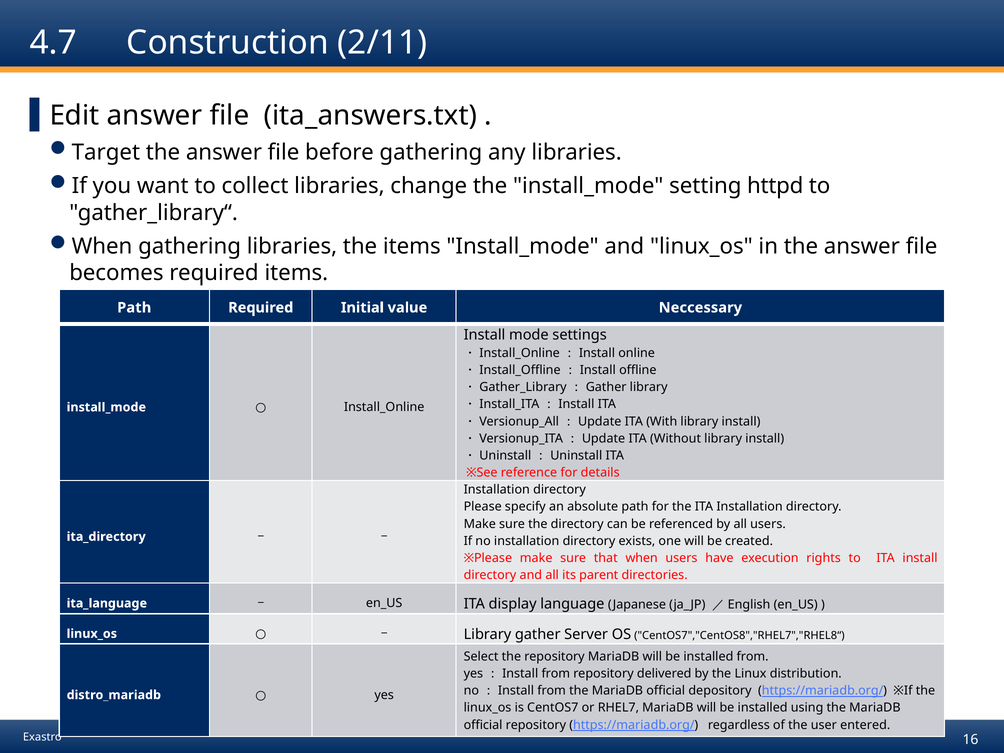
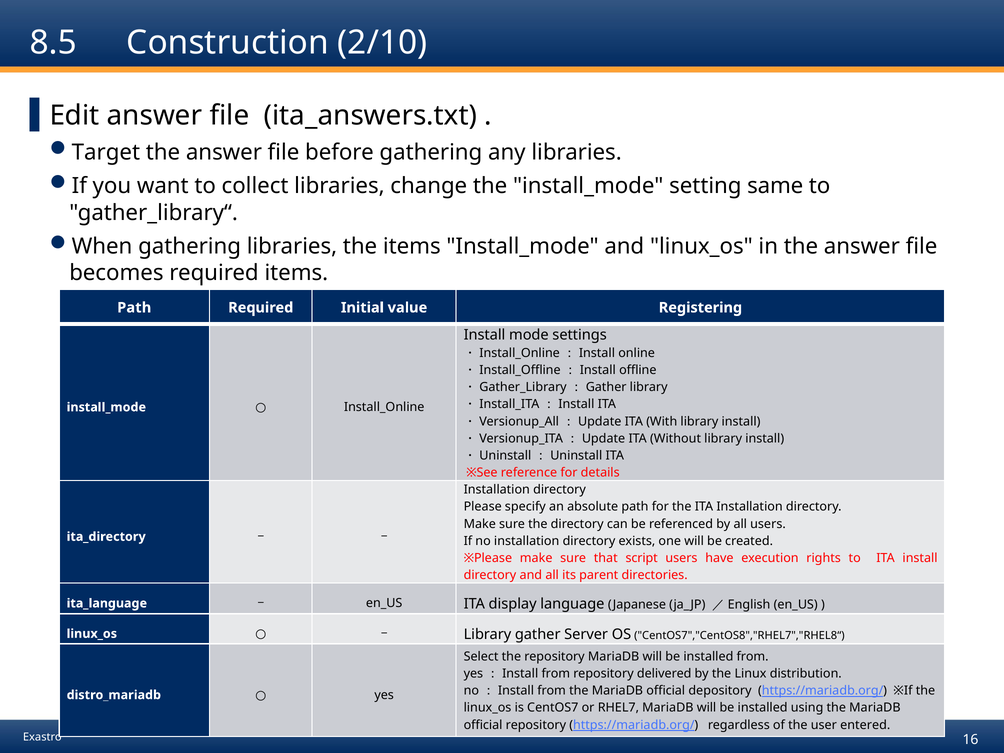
4.7: 4.7 -> 8.5
2/11: 2/11 -> 2/10
httpd: httpd -> same
Neccessary: Neccessary -> Registering
that when: when -> script
